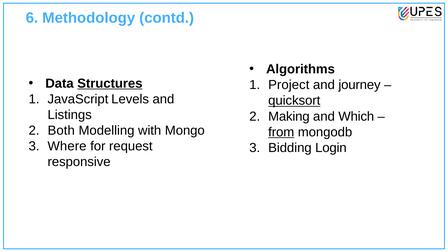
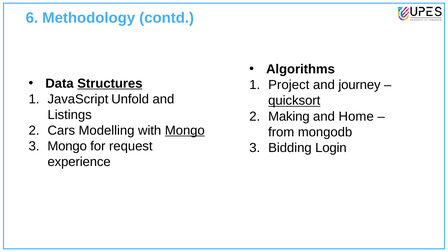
Levels: Levels -> Unfold
Which: Which -> Home
Both: Both -> Cars
Mongo at (185, 130) underline: none -> present
from underline: present -> none
Where at (67, 146): Where -> Mongo
responsive: responsive -> experience
